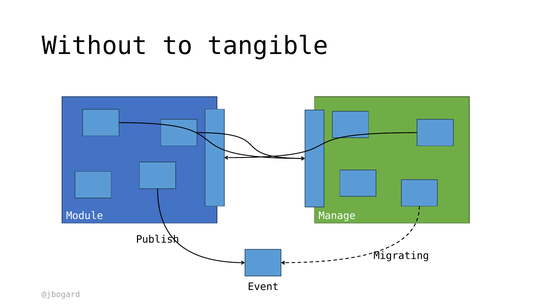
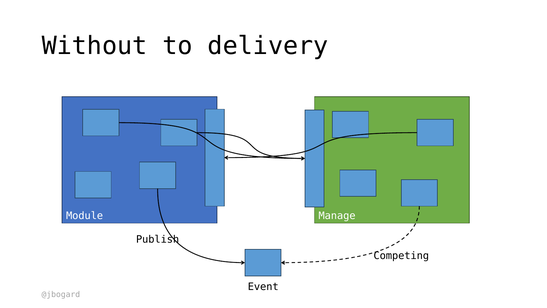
tangible: tangible -> delivery
Migrating: Migrating -> Competing
